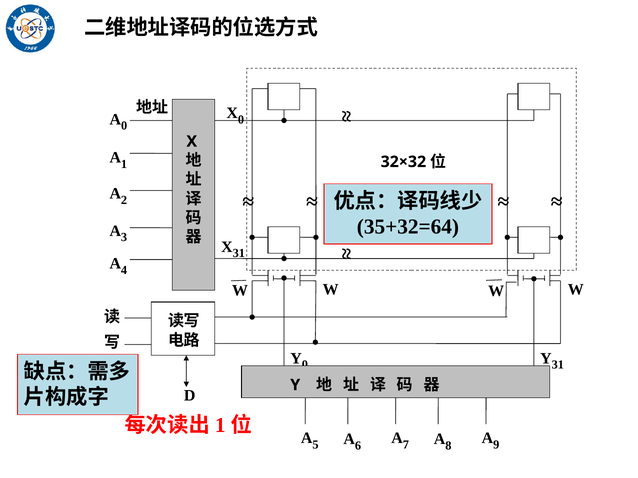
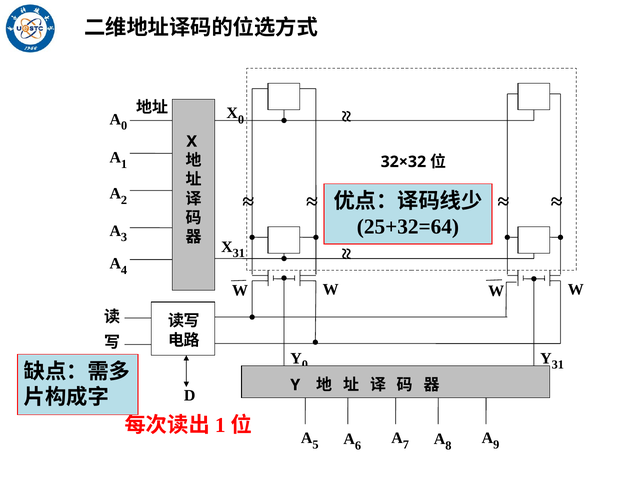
35+32=64: 35+32=64 -> 25+32=64
